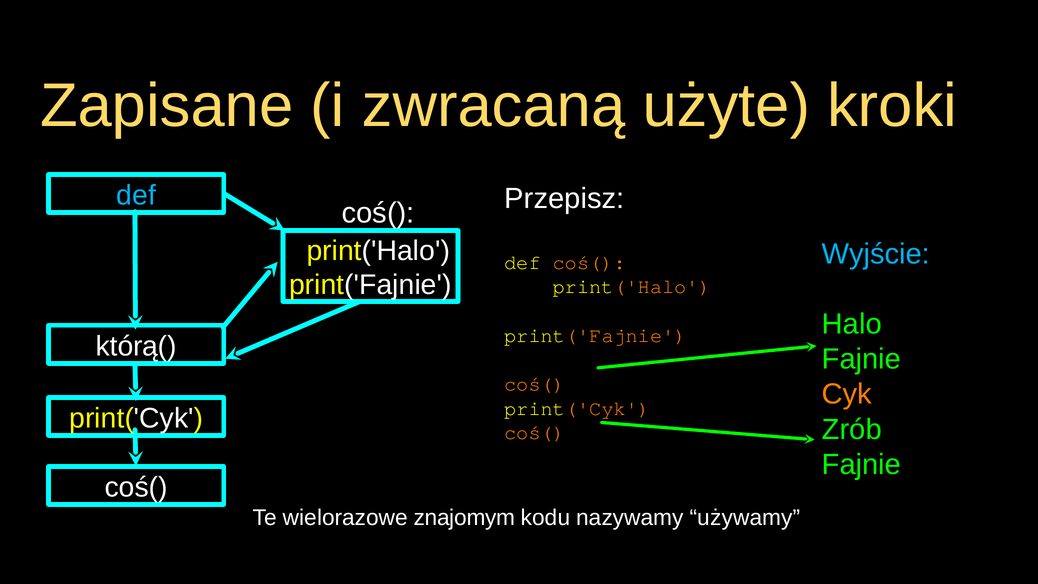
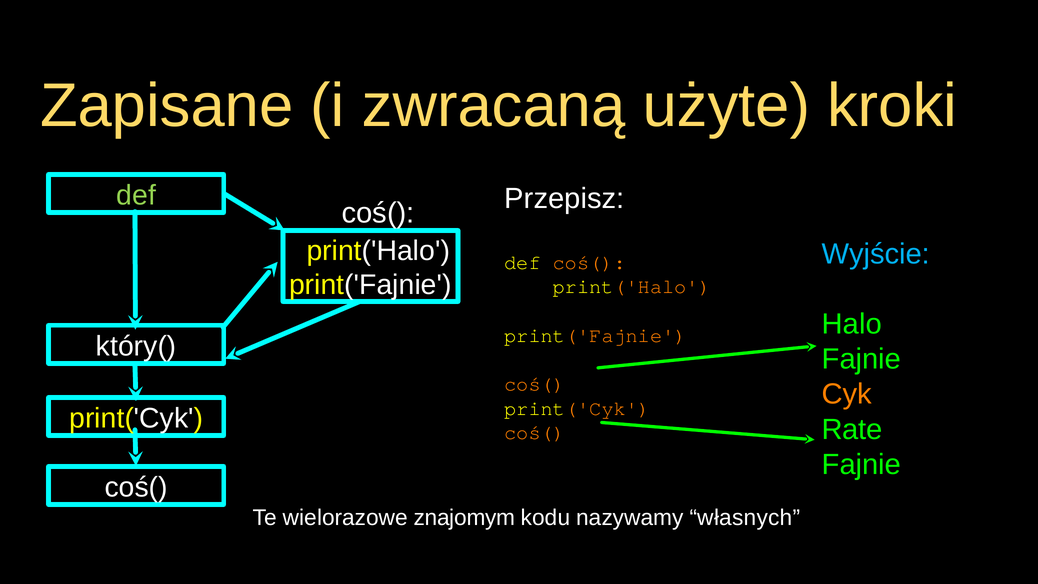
def at (136, 195) colour: light blue -> light green
którą(: którą( -> który(
Zrób: Zrób -> Rate
używamy: używamy -> własnych
